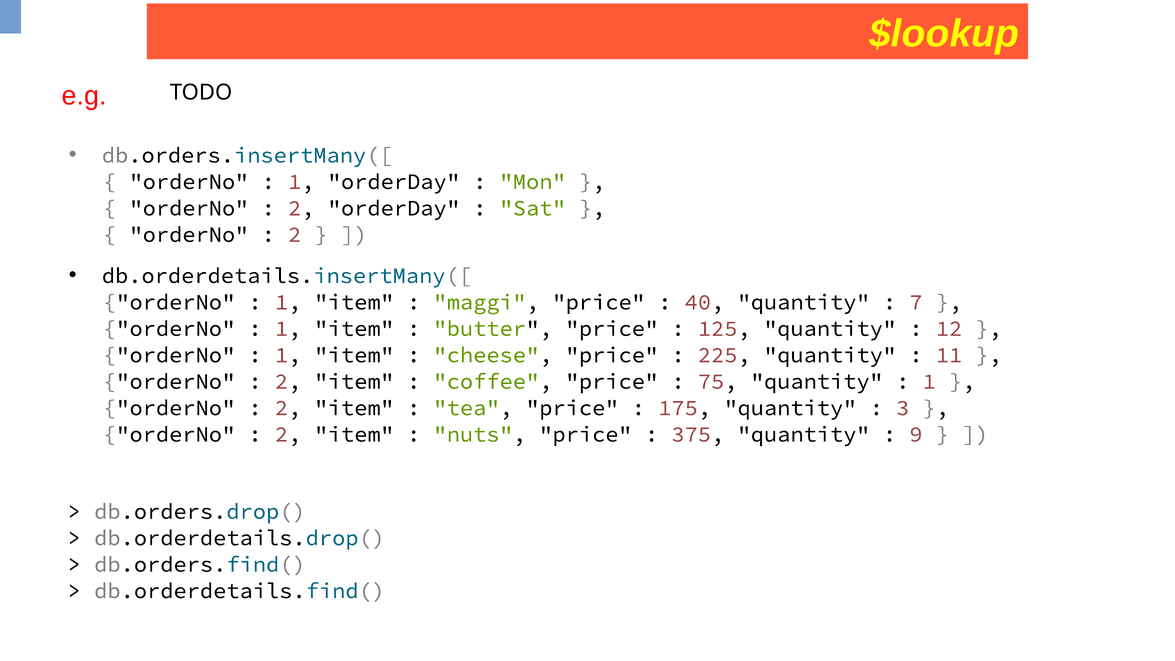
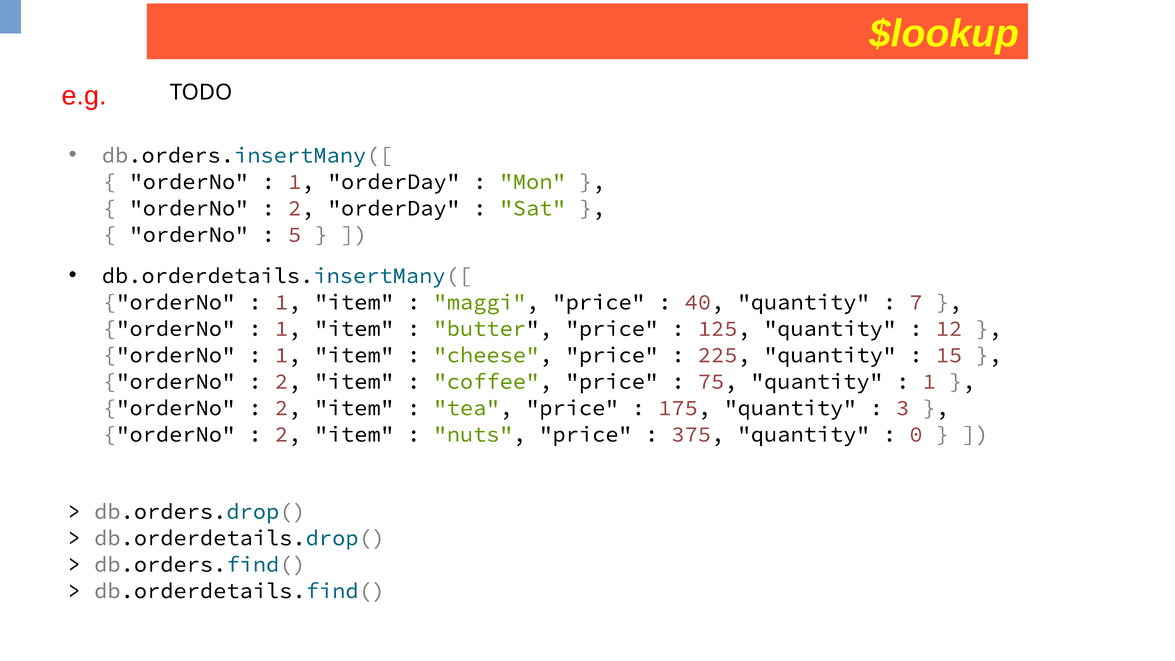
2 at (295, 235): 2 -> 5
11: 11 -> 15
9: 9 -> 0
